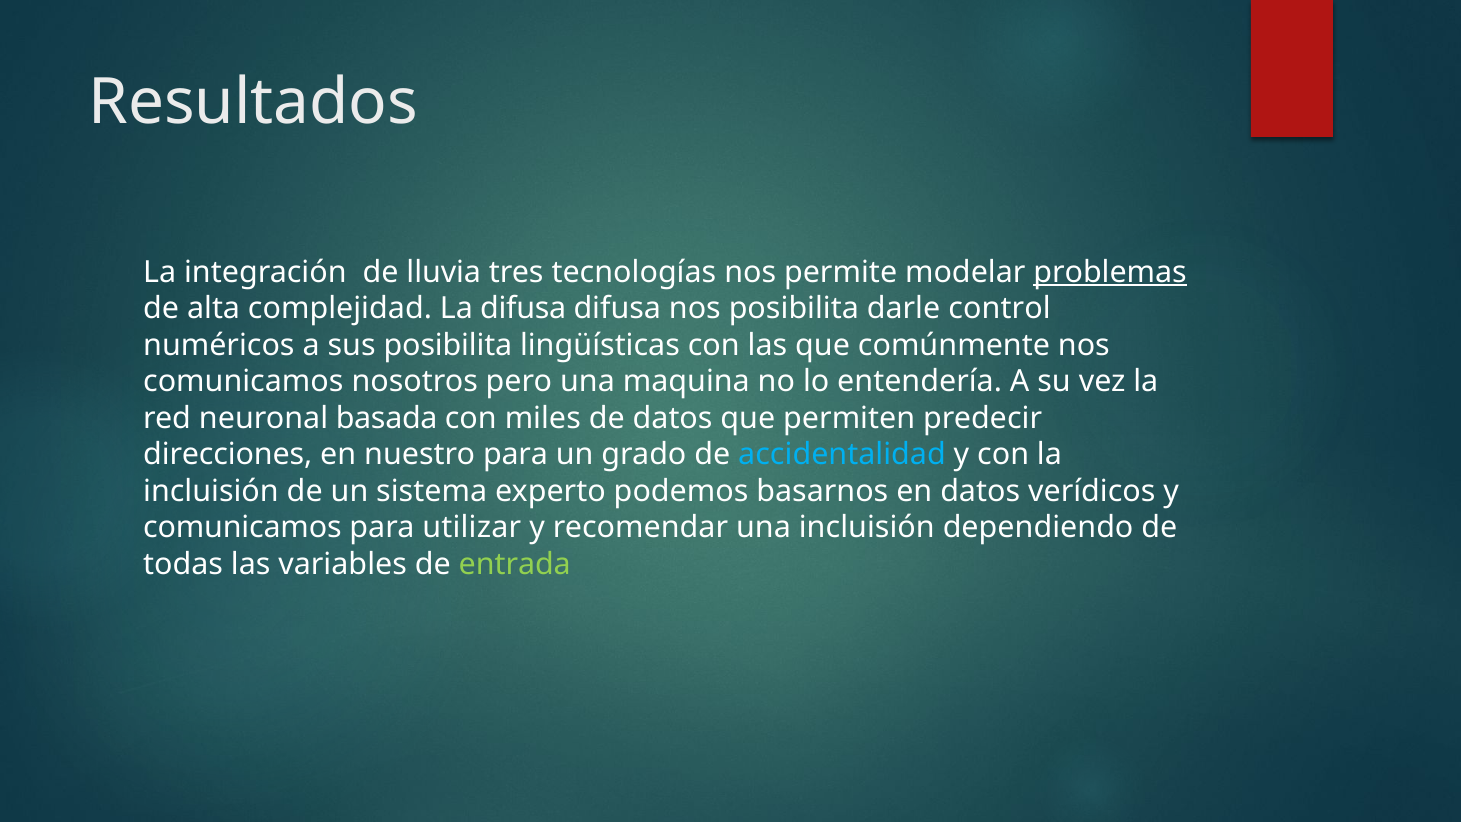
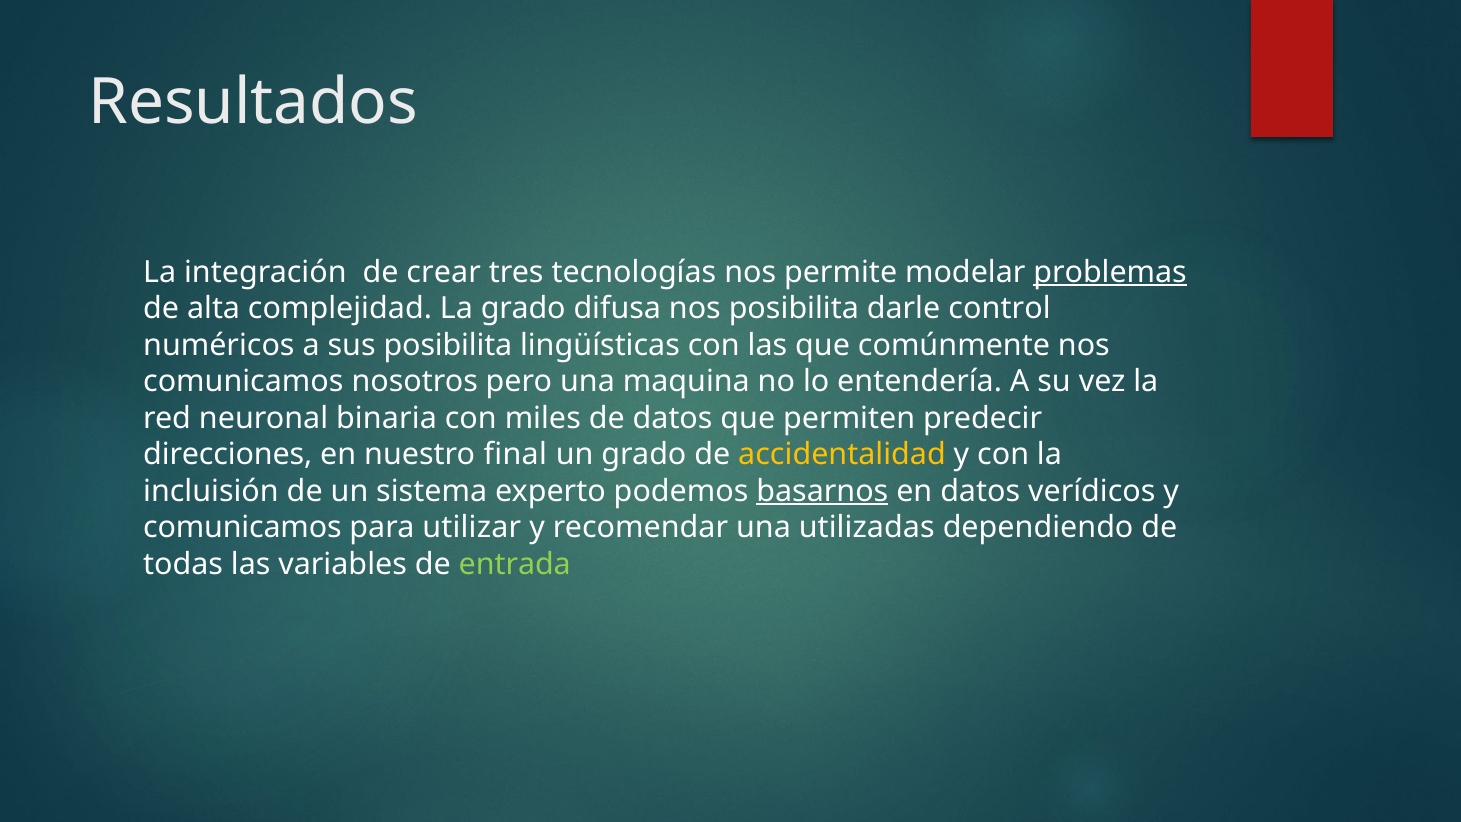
lluvia: lluvia -> crear
La difusa: difusa -> grado
basada: basada -> binaria
nuestro para: para -> final
accidentalidad colour: light blue -> yellow
basarnos underline: none -> present
una incluisión: incluisión -> utilizadas
